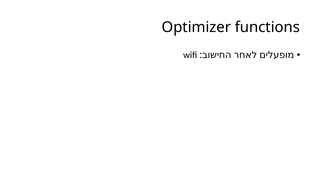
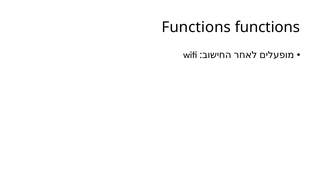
Optimizer at (196, 27): Optimizer -> Functions
